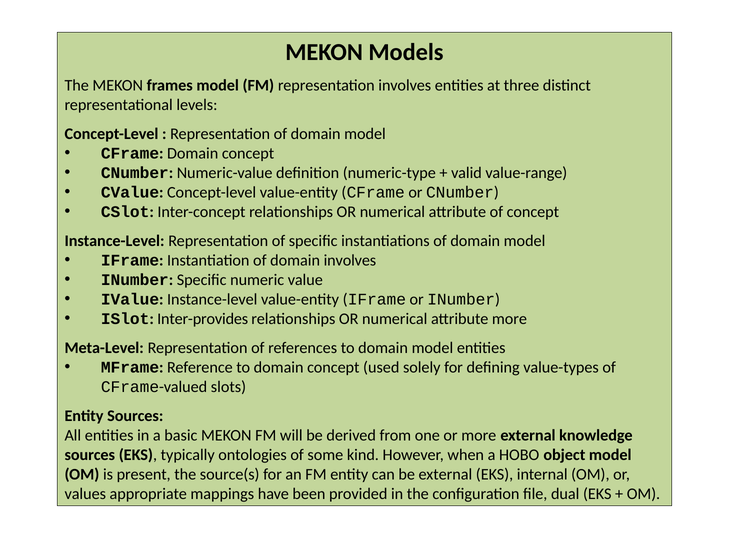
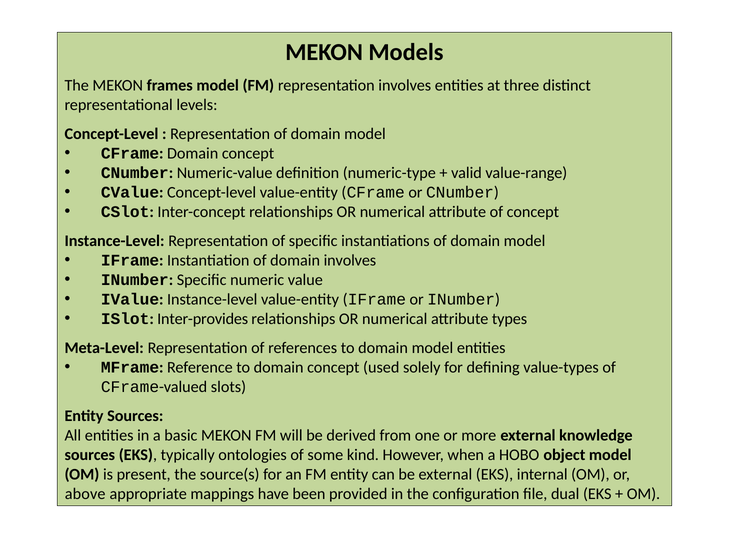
attribute more: more -> types
values: values -> above
